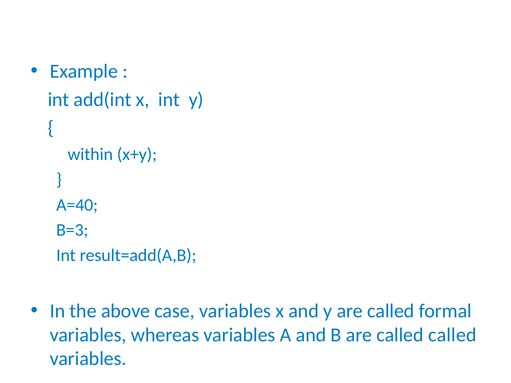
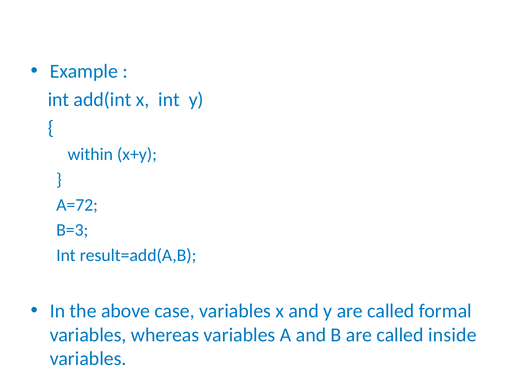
A=40: A=40 -> A=72
called called: called -> inside
